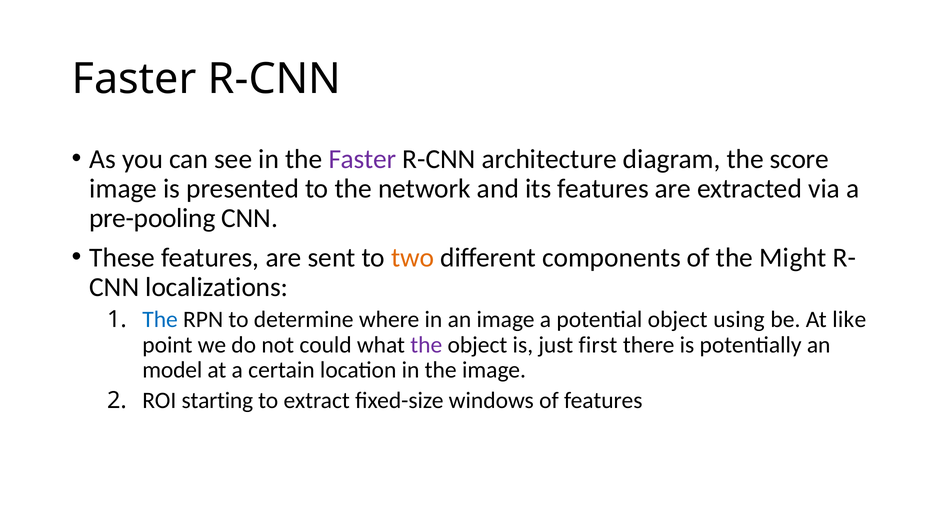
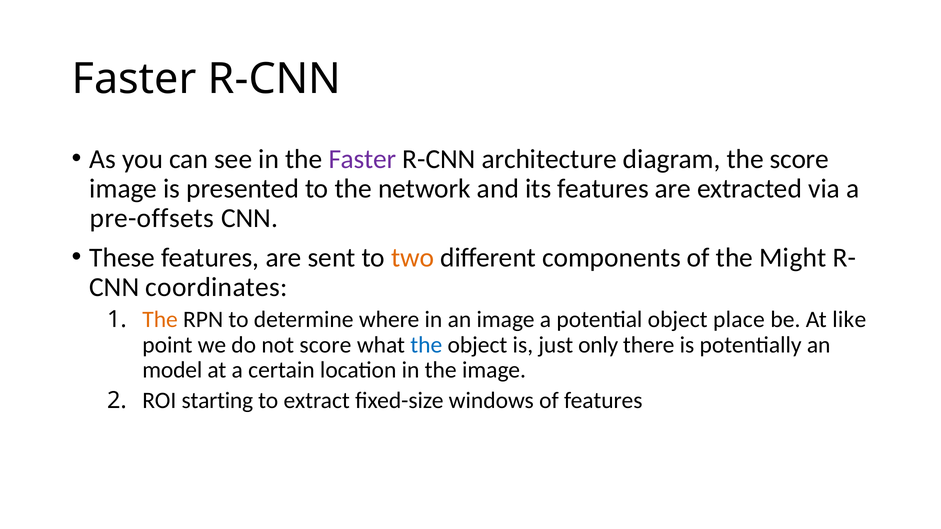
pre-pooling: pre-pooling -> pre-offsets
localizations: localizations -> coordinates
The at (160, 320) colour: blue -> orange
using: using -> place
not could: could -> score
the at (426, 345) colour: purple -> blue
first: first -> only
